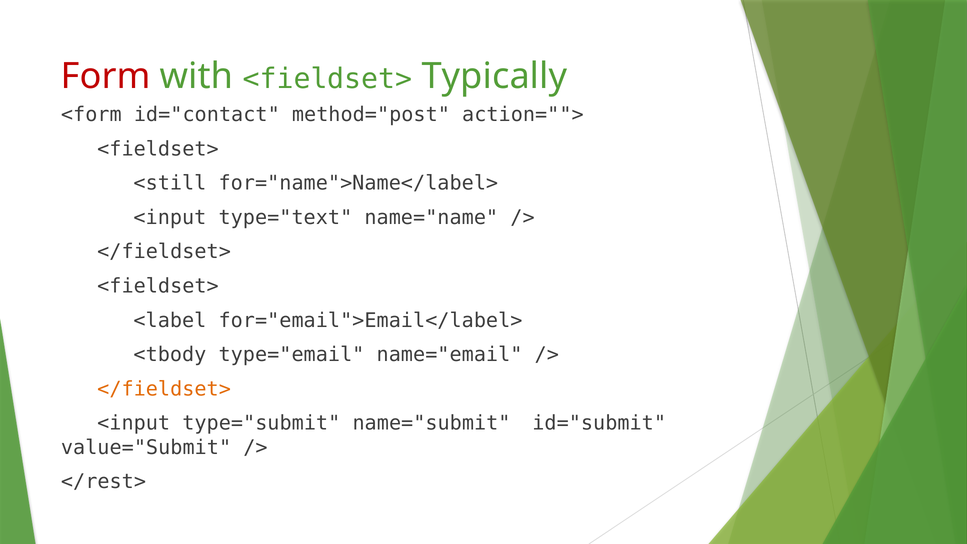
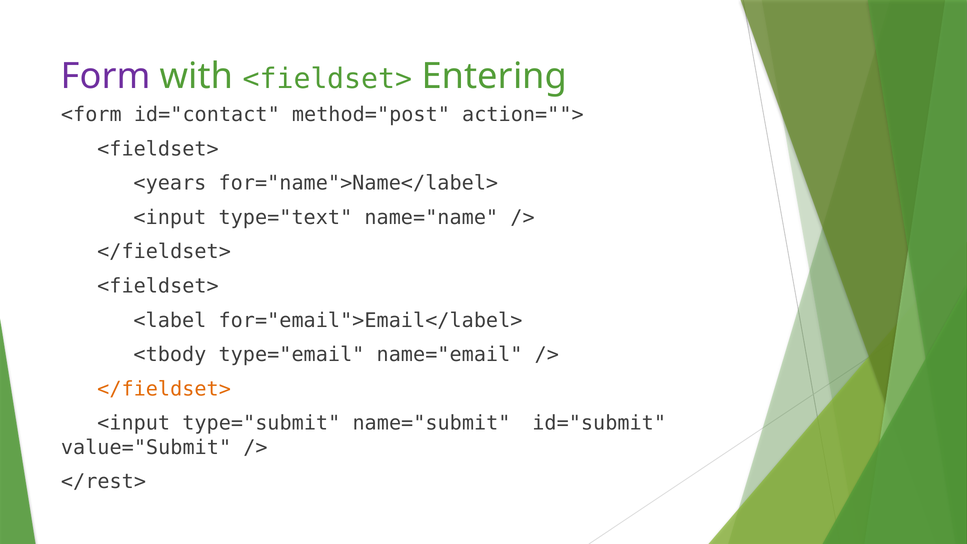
Form colour: red -> purple
Typically: Typically -> Entering
<still: <still -> <years
